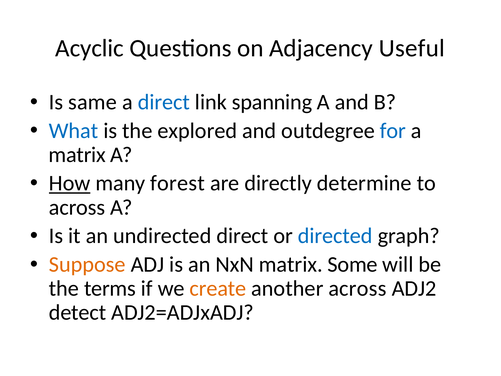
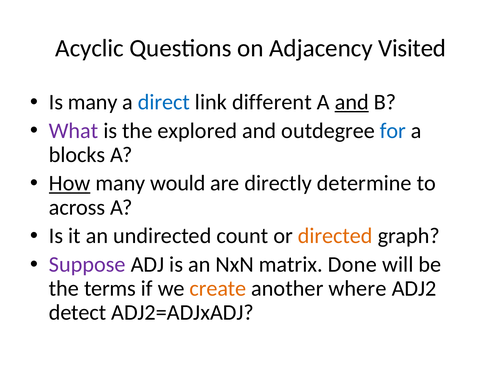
Useful: Useful -> Visited
Is same: same -> many
spanning: spanning -> different
and at (352, 102) underline: none -> present
What colour: blue -> purple
matrix at (77, 155): matrix -> blocks
forest: forest -> would
undirected direct: direct -> count
directed colour: blue -> orange
Suppose colour: orange -> purple
Some: Some -> Done
another across: across -> where
